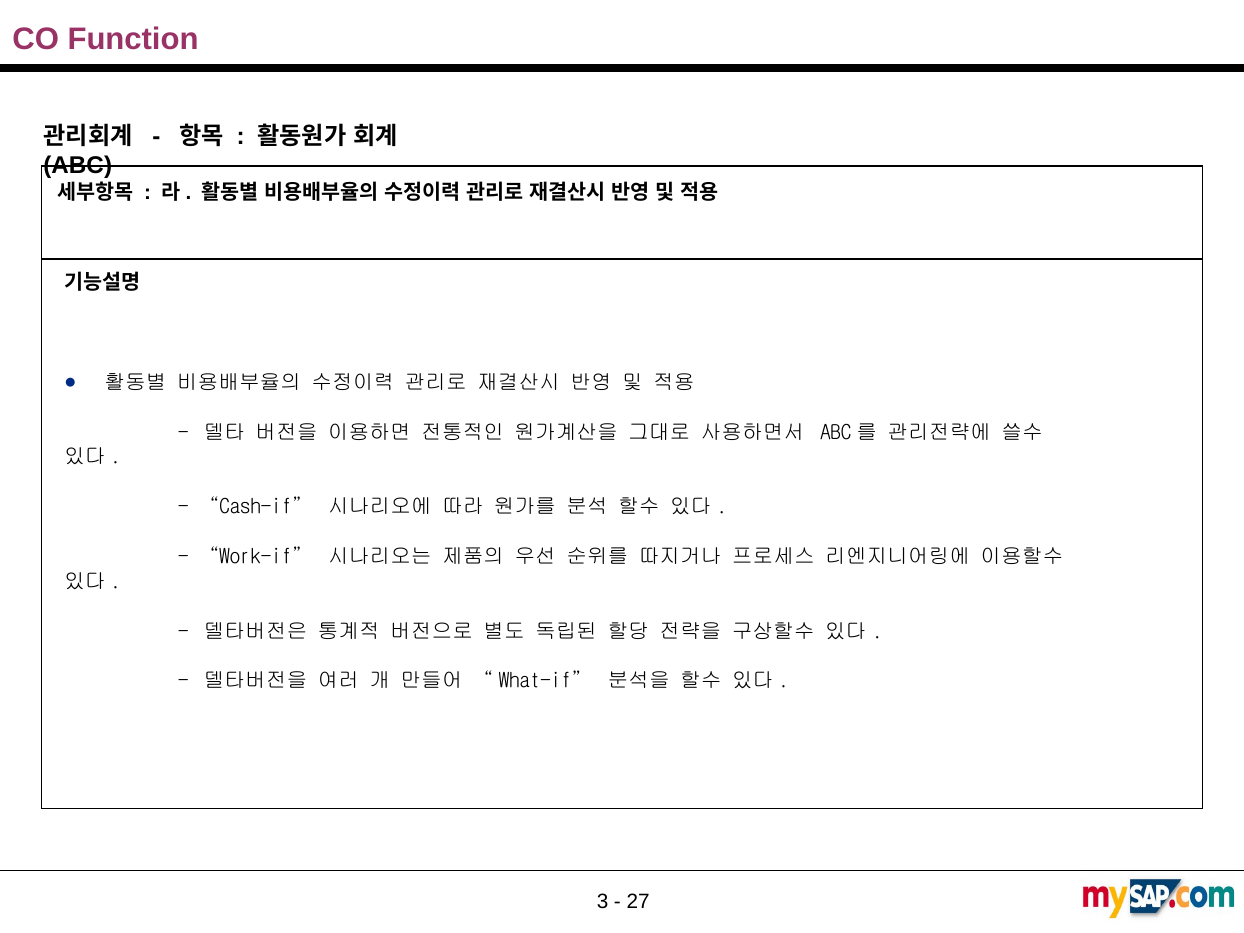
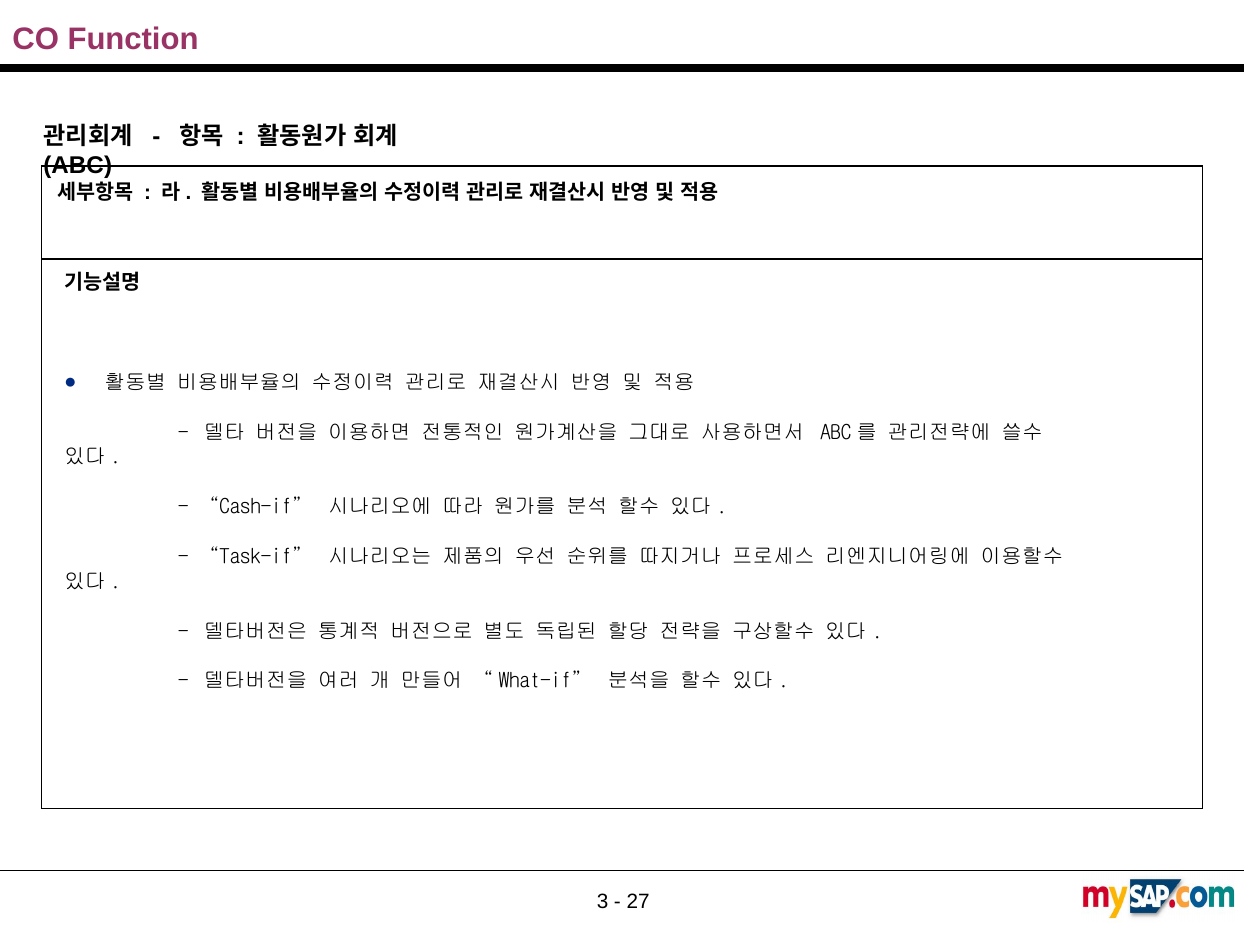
Work-if: Work-if -> Task-if
